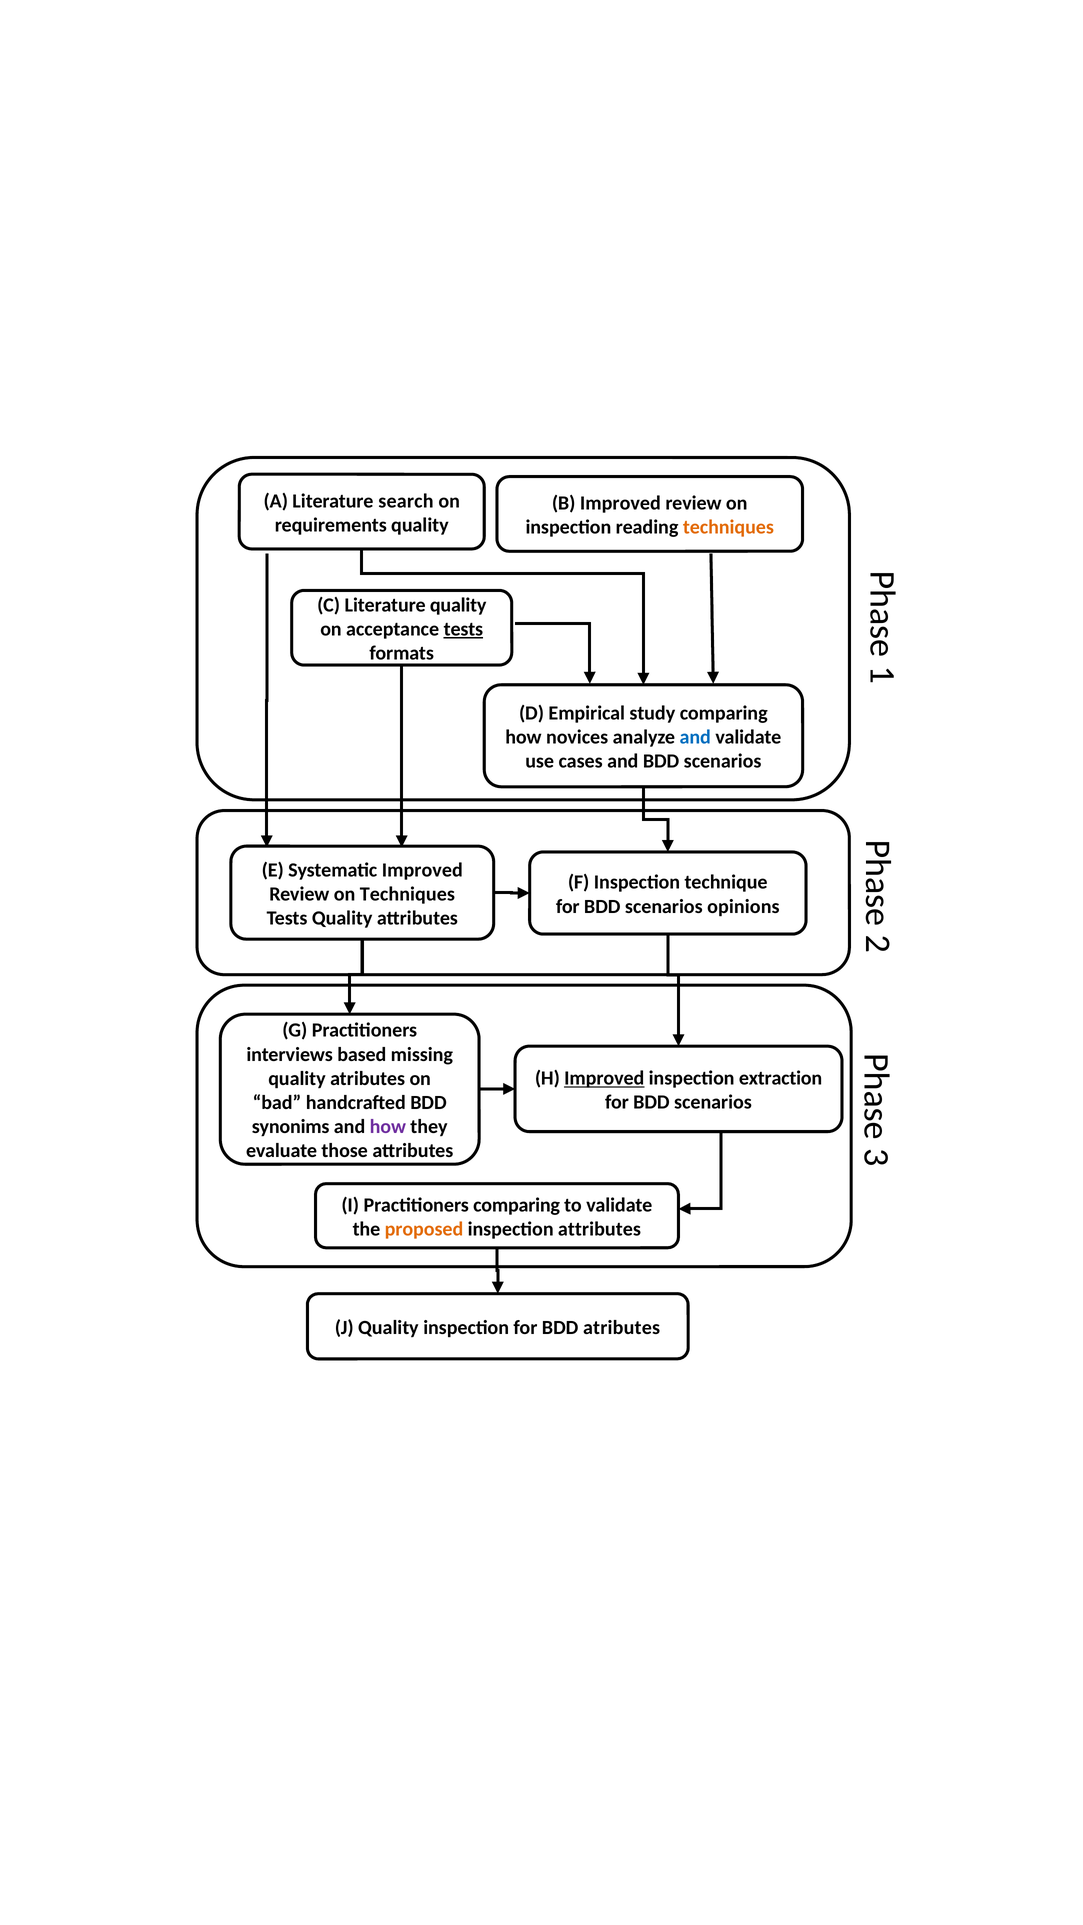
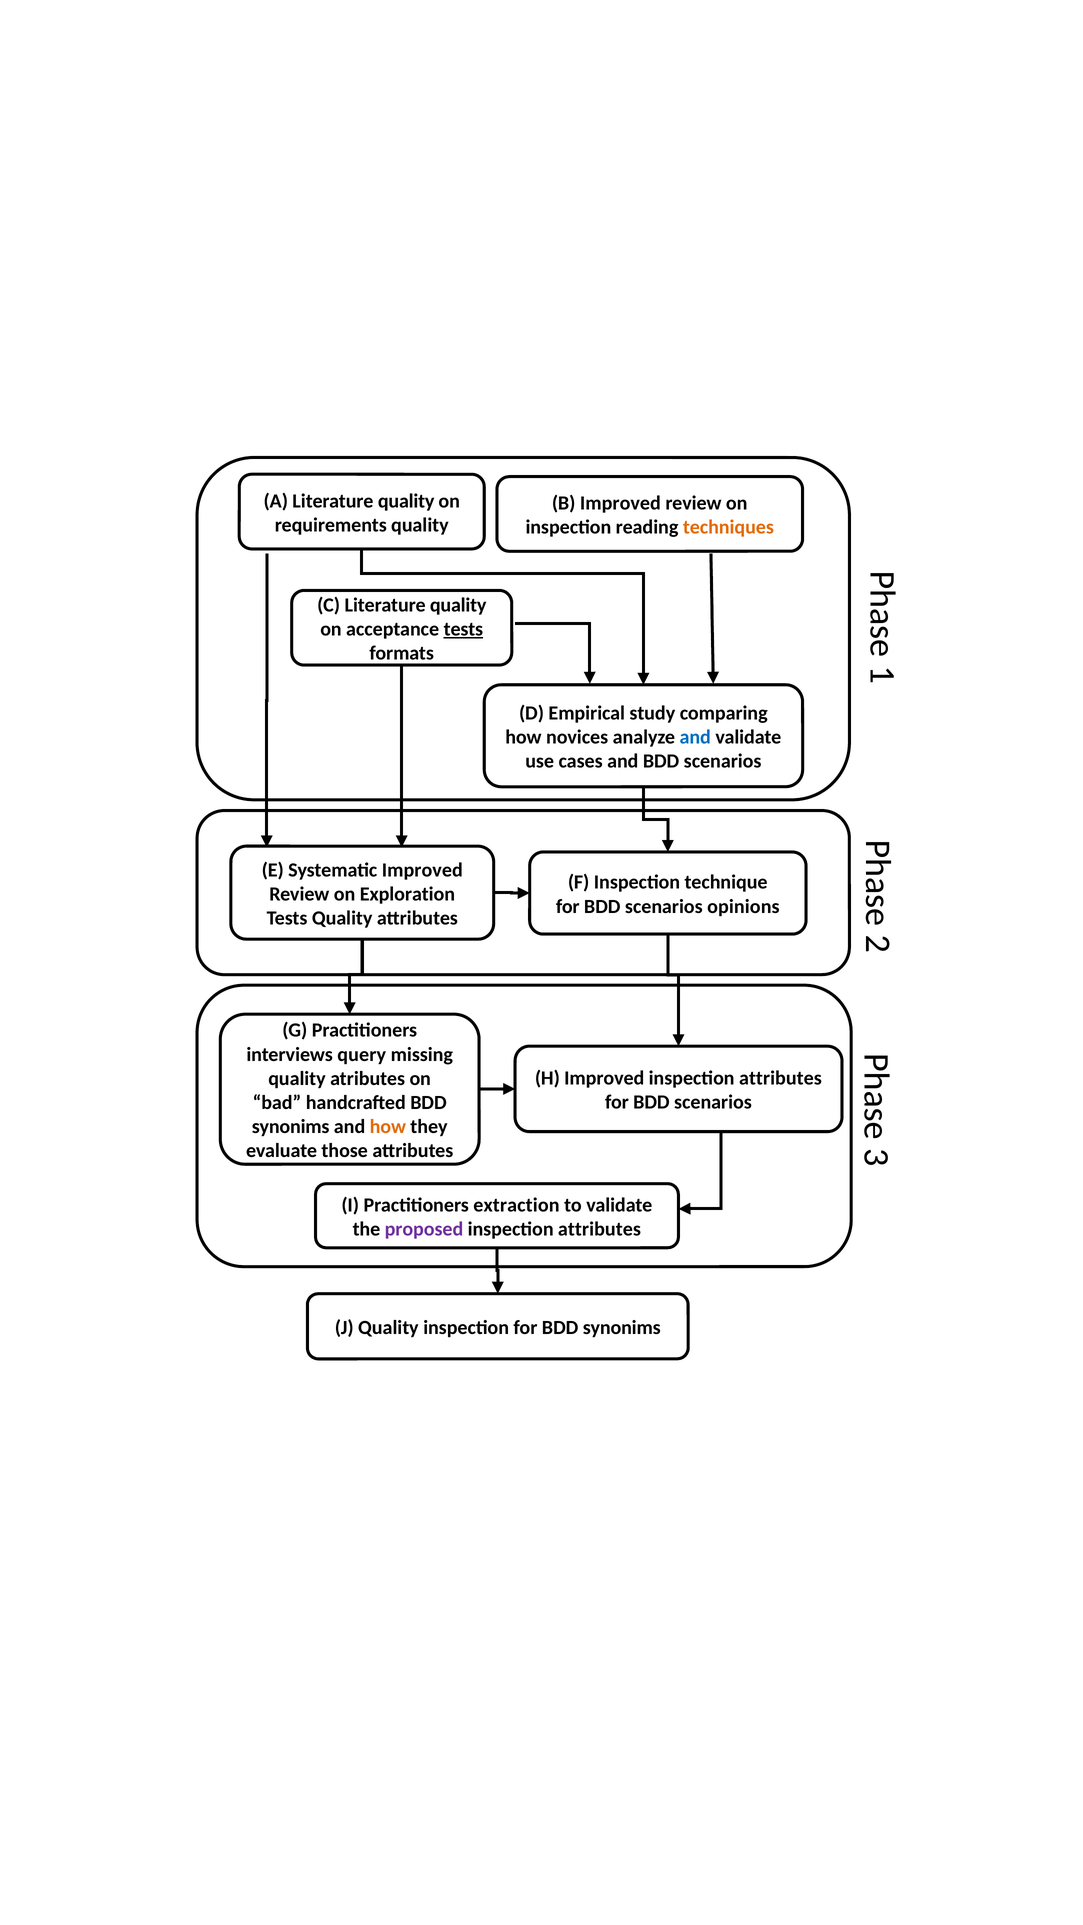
A Literature search: search -> quality
on Techniques: Techniques -> Exploration
based: based -> query
Improved at (604, 1078) underline: present -> none
extraction at (781, 1078): extraction -> attributes
how at (388, 1127) colour: purple -> orange
Practitioners comparing: comparing -> extraction
proposed colour: orange -> purple
for BDD atributes: atributes -> synonims
